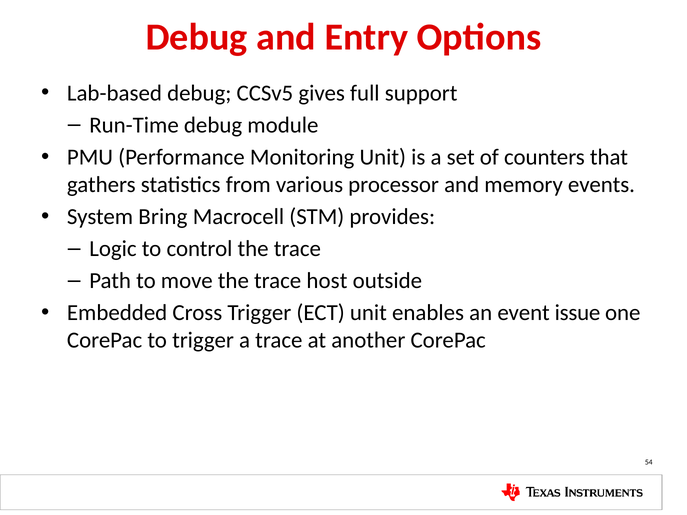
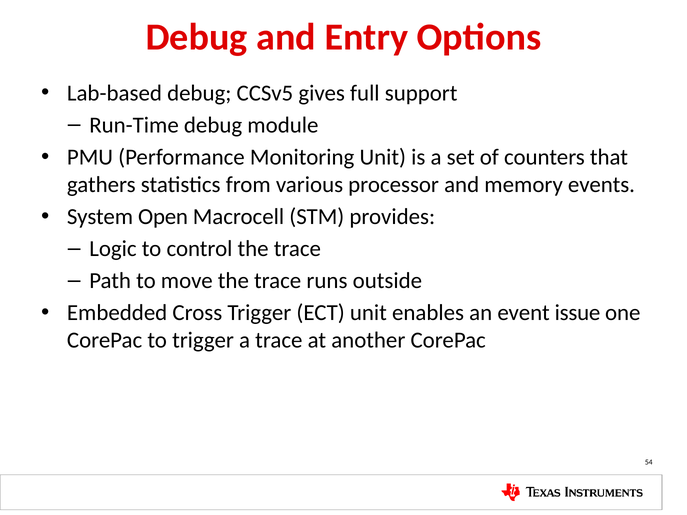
Bring: Bring -> Open
host: host -> runs
